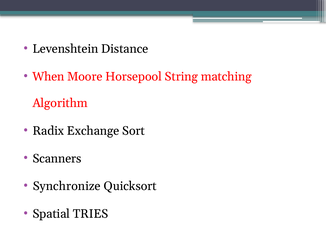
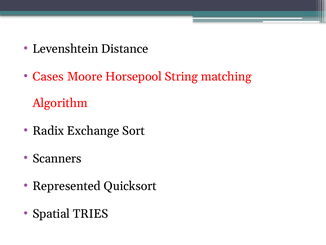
When: When -> Cases
Synchronize: Synchronize -> Represented
